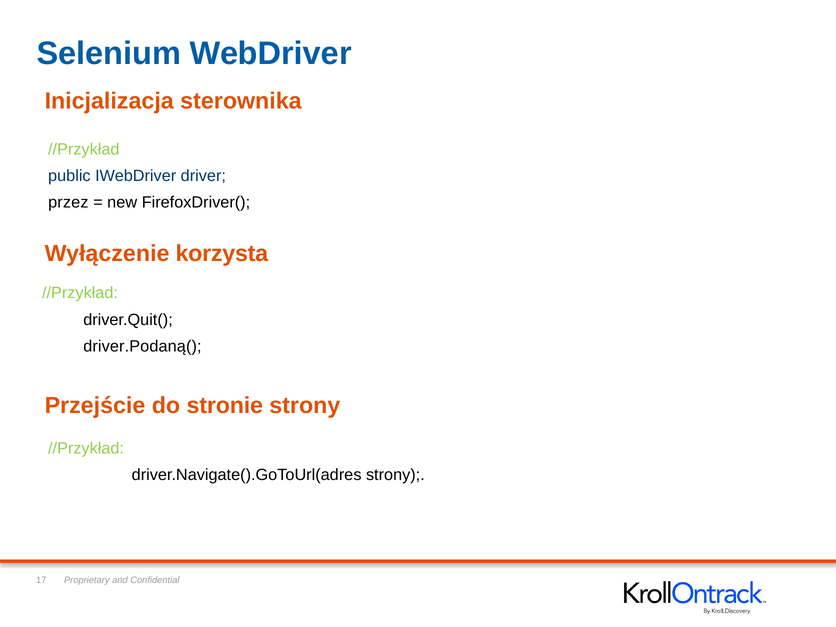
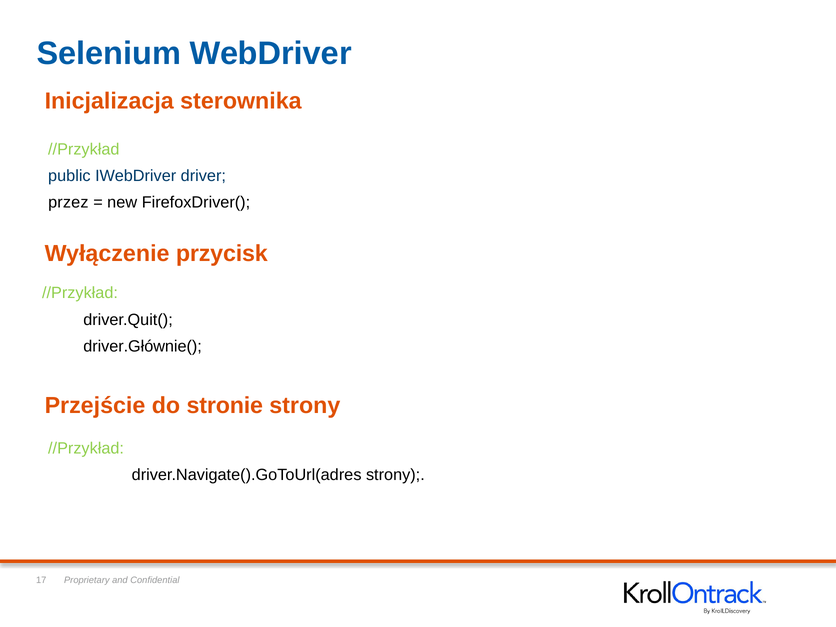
korzysta: korzysta -> przycisk
driver.Podaną(: driver.Podaną( -> driver.Głównie(
